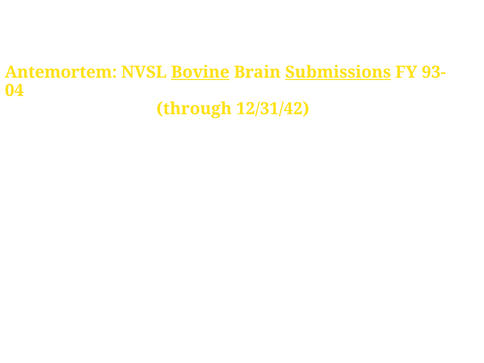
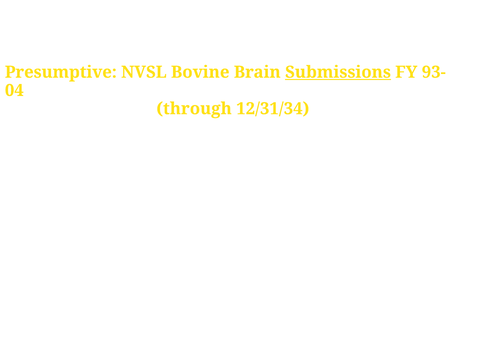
Antemortem: Antemortem -> Presumptive
Bovine underline: present -> none
12/31/42: 12/31/42 -> 12/31/34
